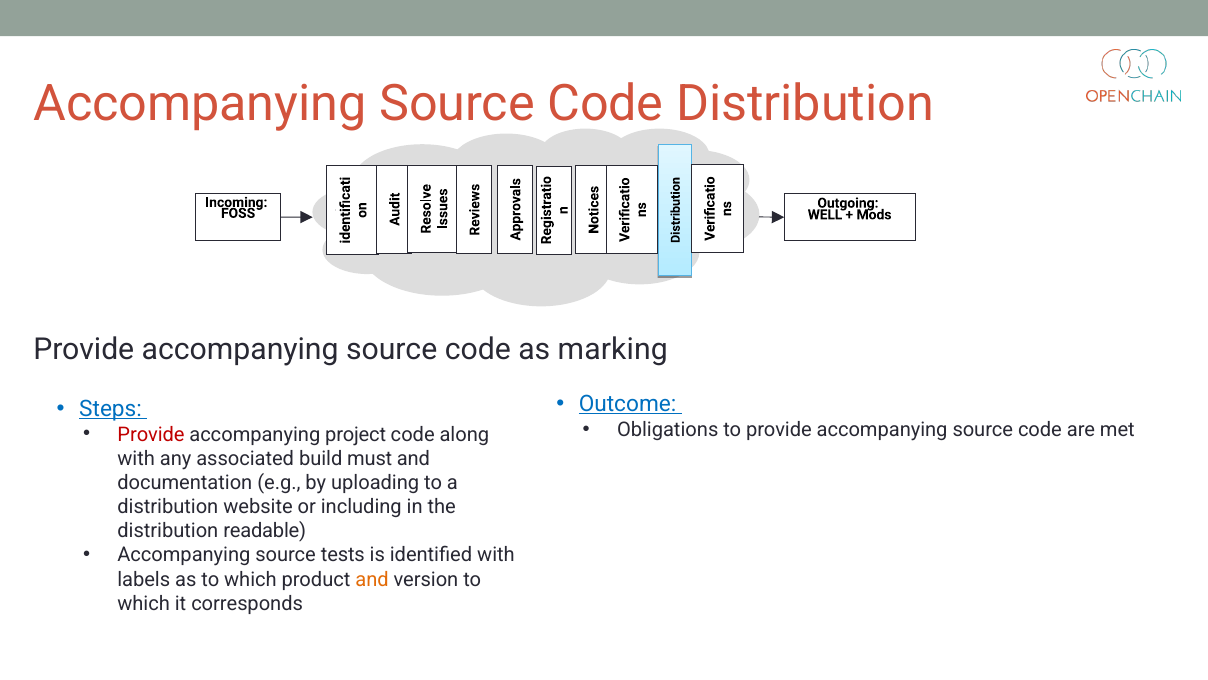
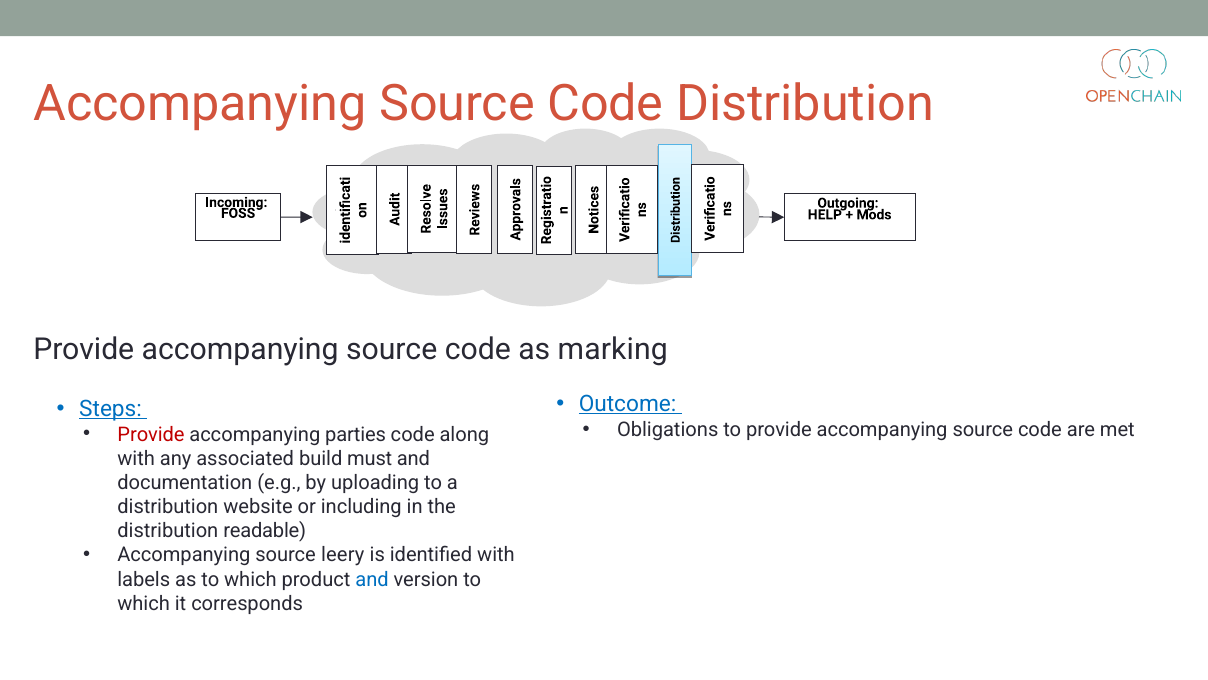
WELL: WELL -> HELP
project: project -> parties
tests: tests -> leery
and at (372, 579) colour: orange -> blue
